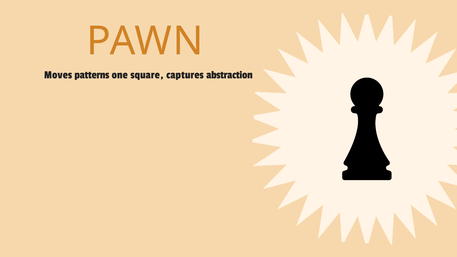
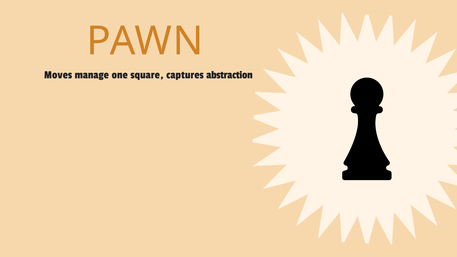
patterns: patterns -> manage
